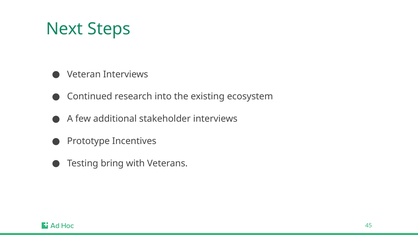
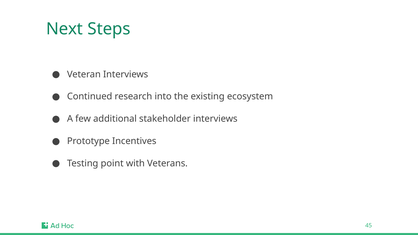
bring: bring -> point
